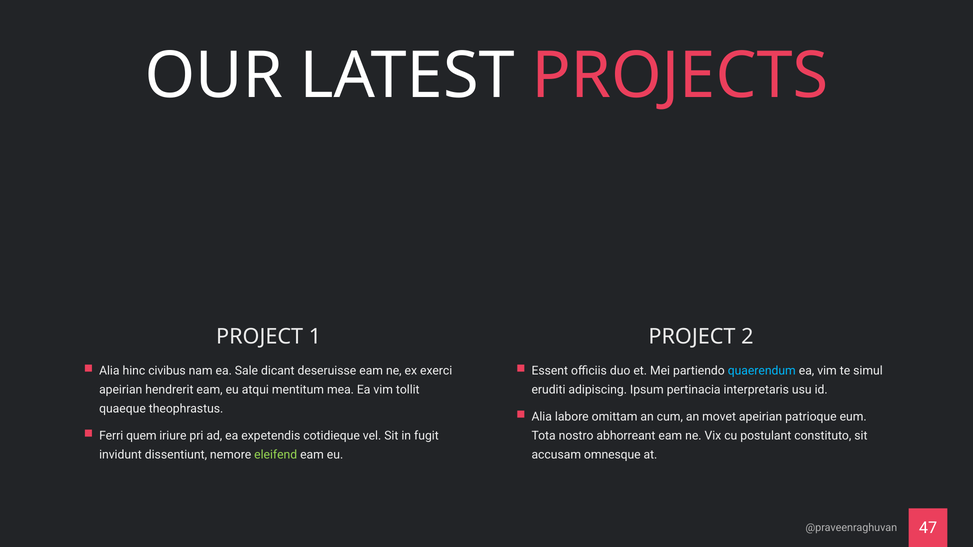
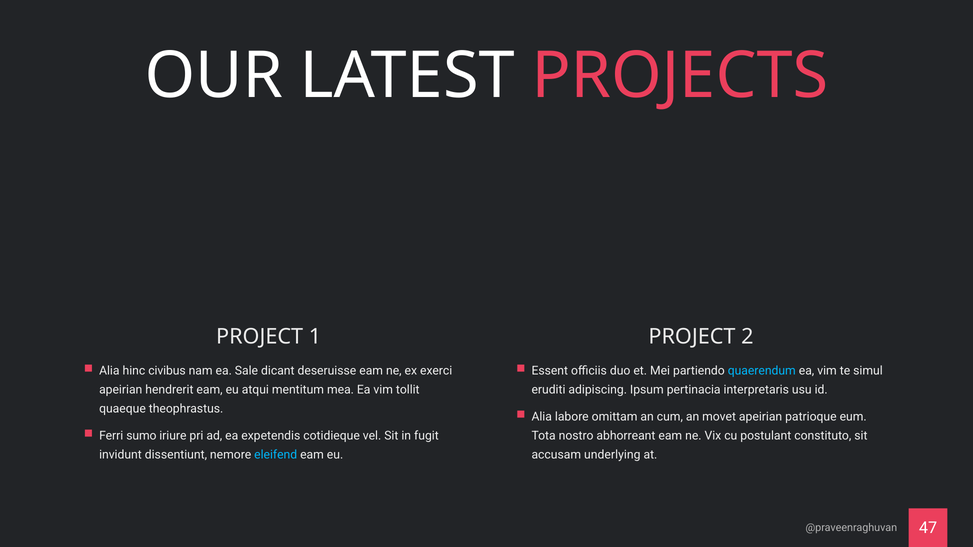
quem: quem -> sumo
eleifend colour: light green -> light blue
omnesque: omnesque -> underlying
